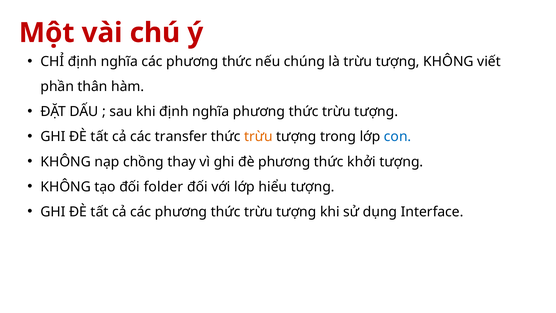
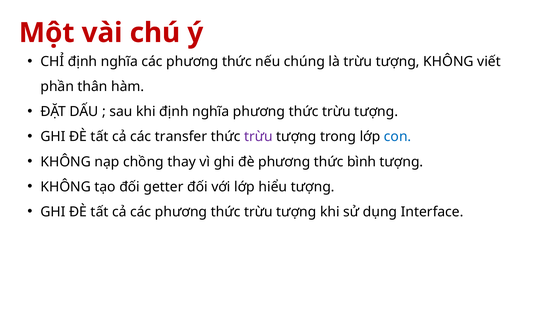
trừu at (258, 137) colour: orange -> purple
khởi: khởi -> bình
folder: folder -> getter
